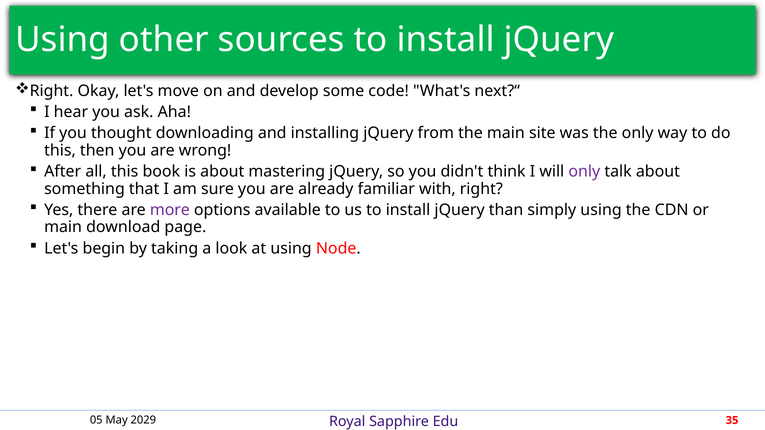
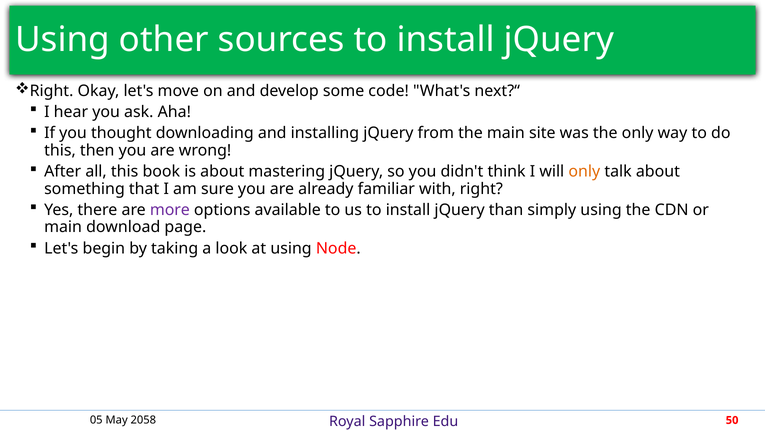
only at (584, 172) colour: purple -> orange
2029: 2029 -> 2058
35: 35 -> 50
